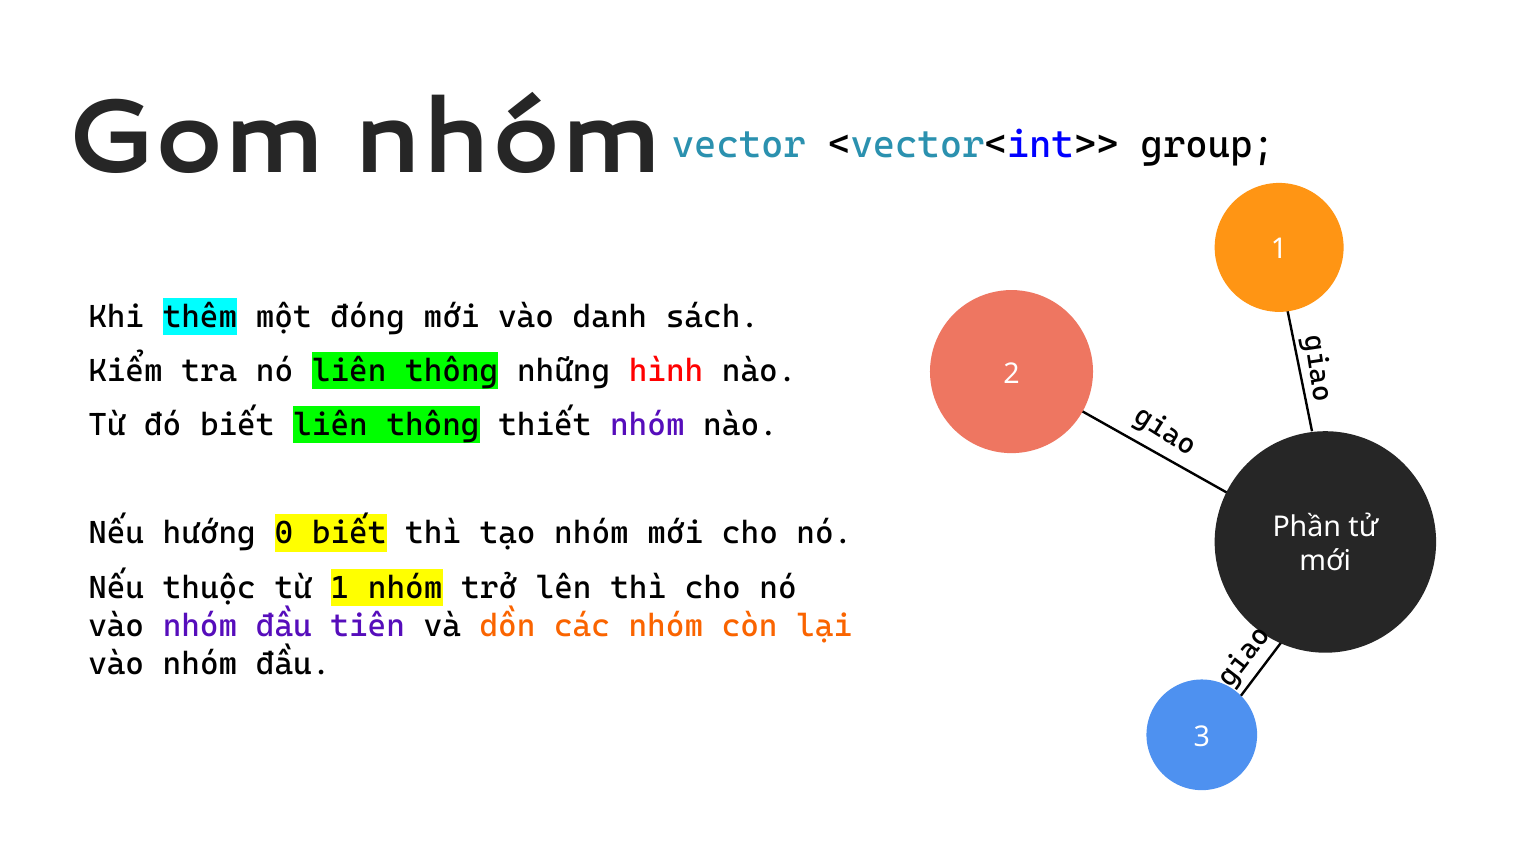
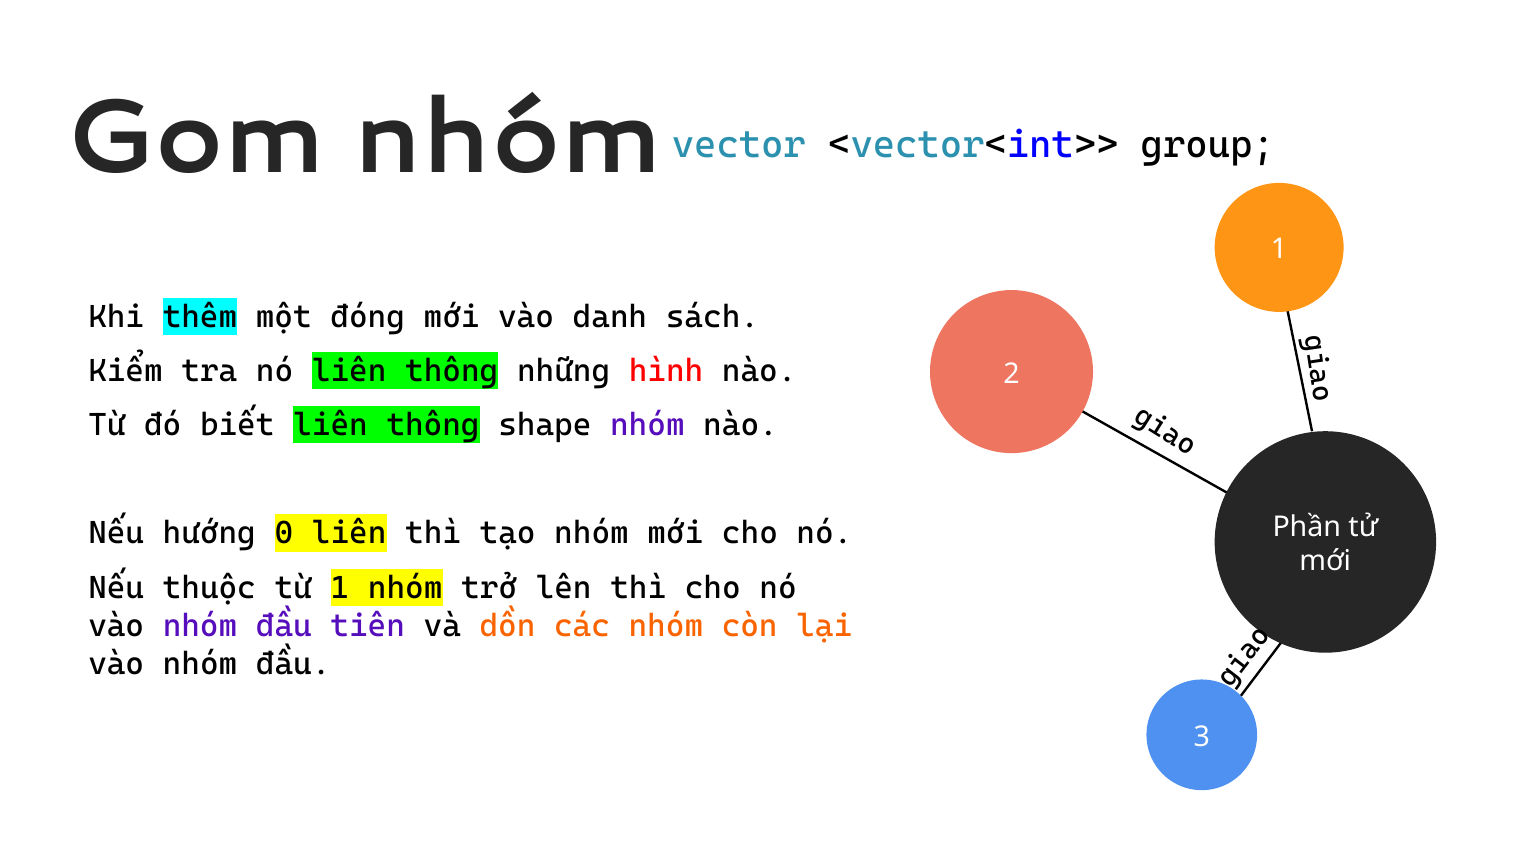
thiết: thiết -> shape
0 biết: biết -> liên
